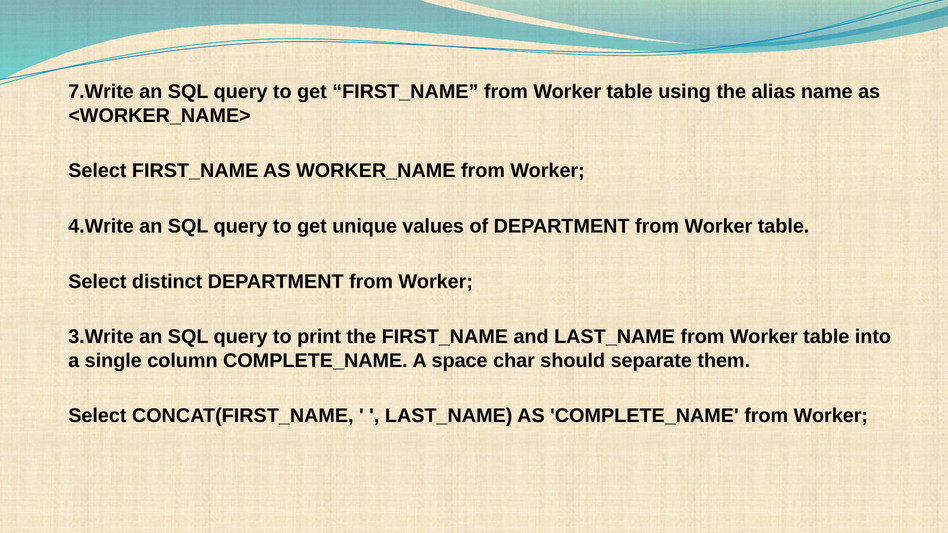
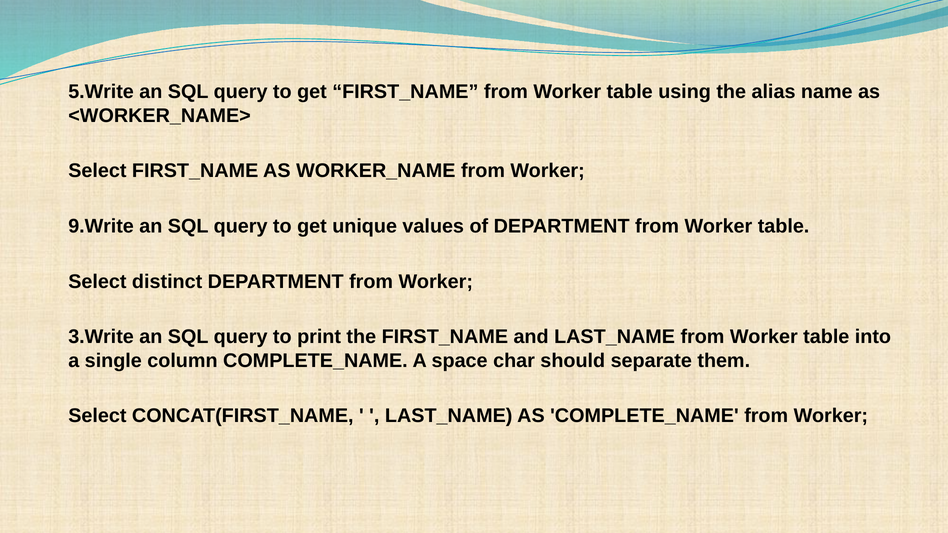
7.Write: 7.Write -> 5.Write
4.Write: 4.Write -> 9.Write
